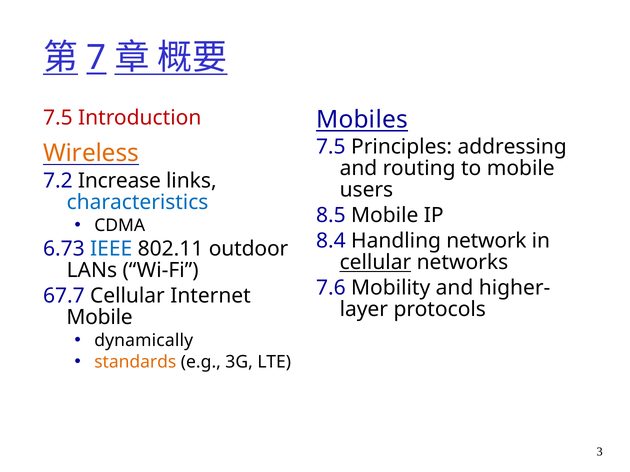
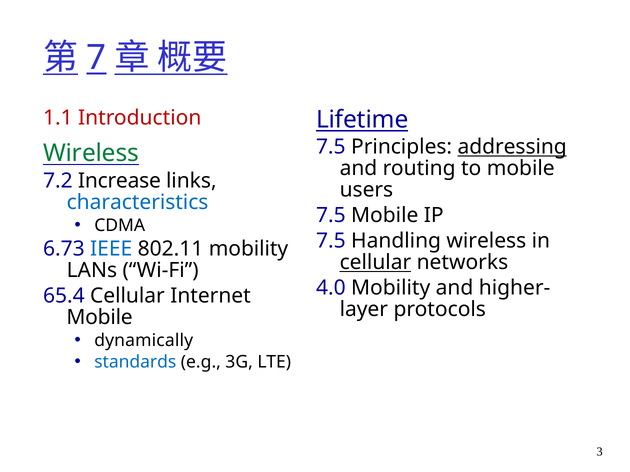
7.5 at (58, 118): 7.5 -> 1.1
Mobiles: Mobiles -> Lifetime
addressing underline: none -> present
Wireless at (91, 153) colour: orange -> green
8.5 at (331, 216): 8.5 -> 7.5
8.4 at (331, 241): 8.4 -> 7.5
Handling network: network -> wireless
802.11 outdoor: outdoor -> mobility
7.6: 7.6 -> 4.0
67.7: 67.7 -> 65.4
standards colour: orange -> blue
